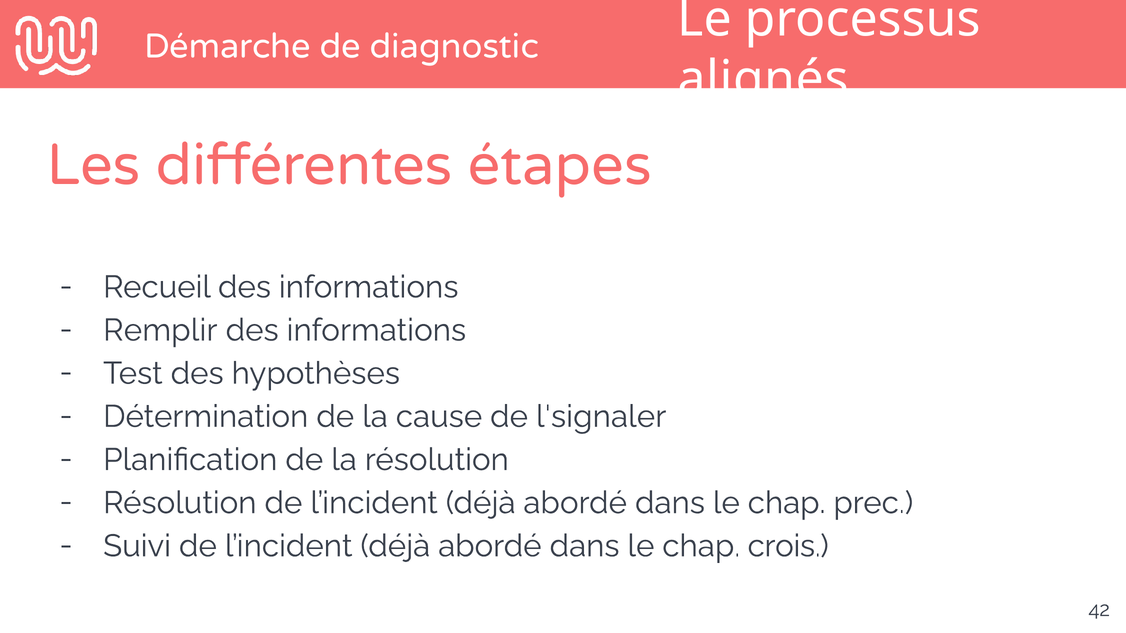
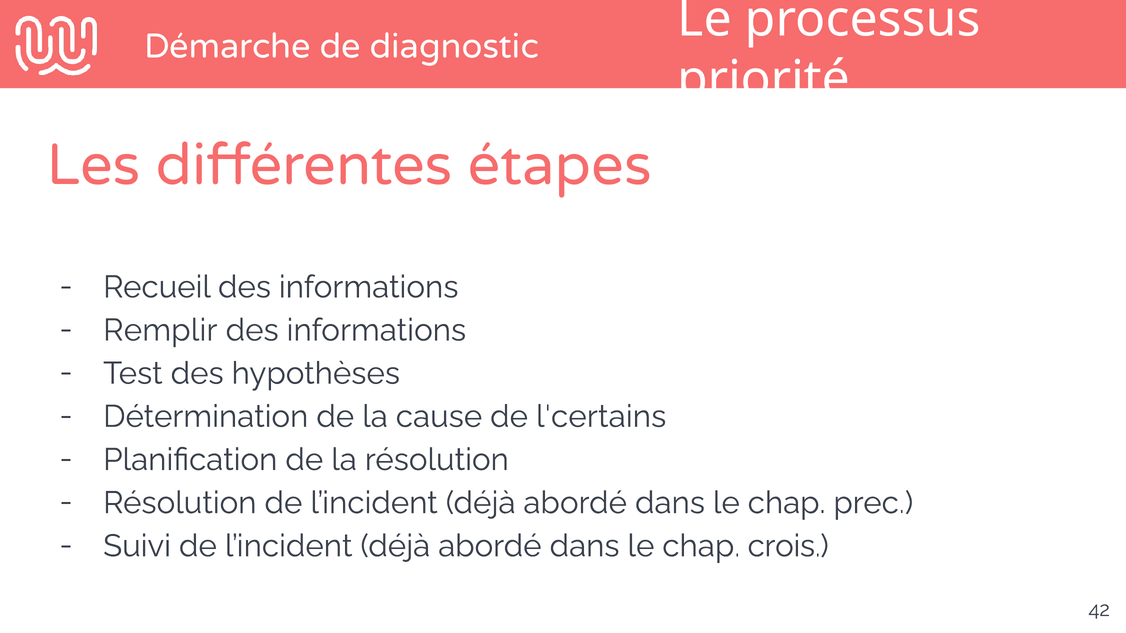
alignés: alignés -> priorité
l'signaler: l'signaler -> l'certains
